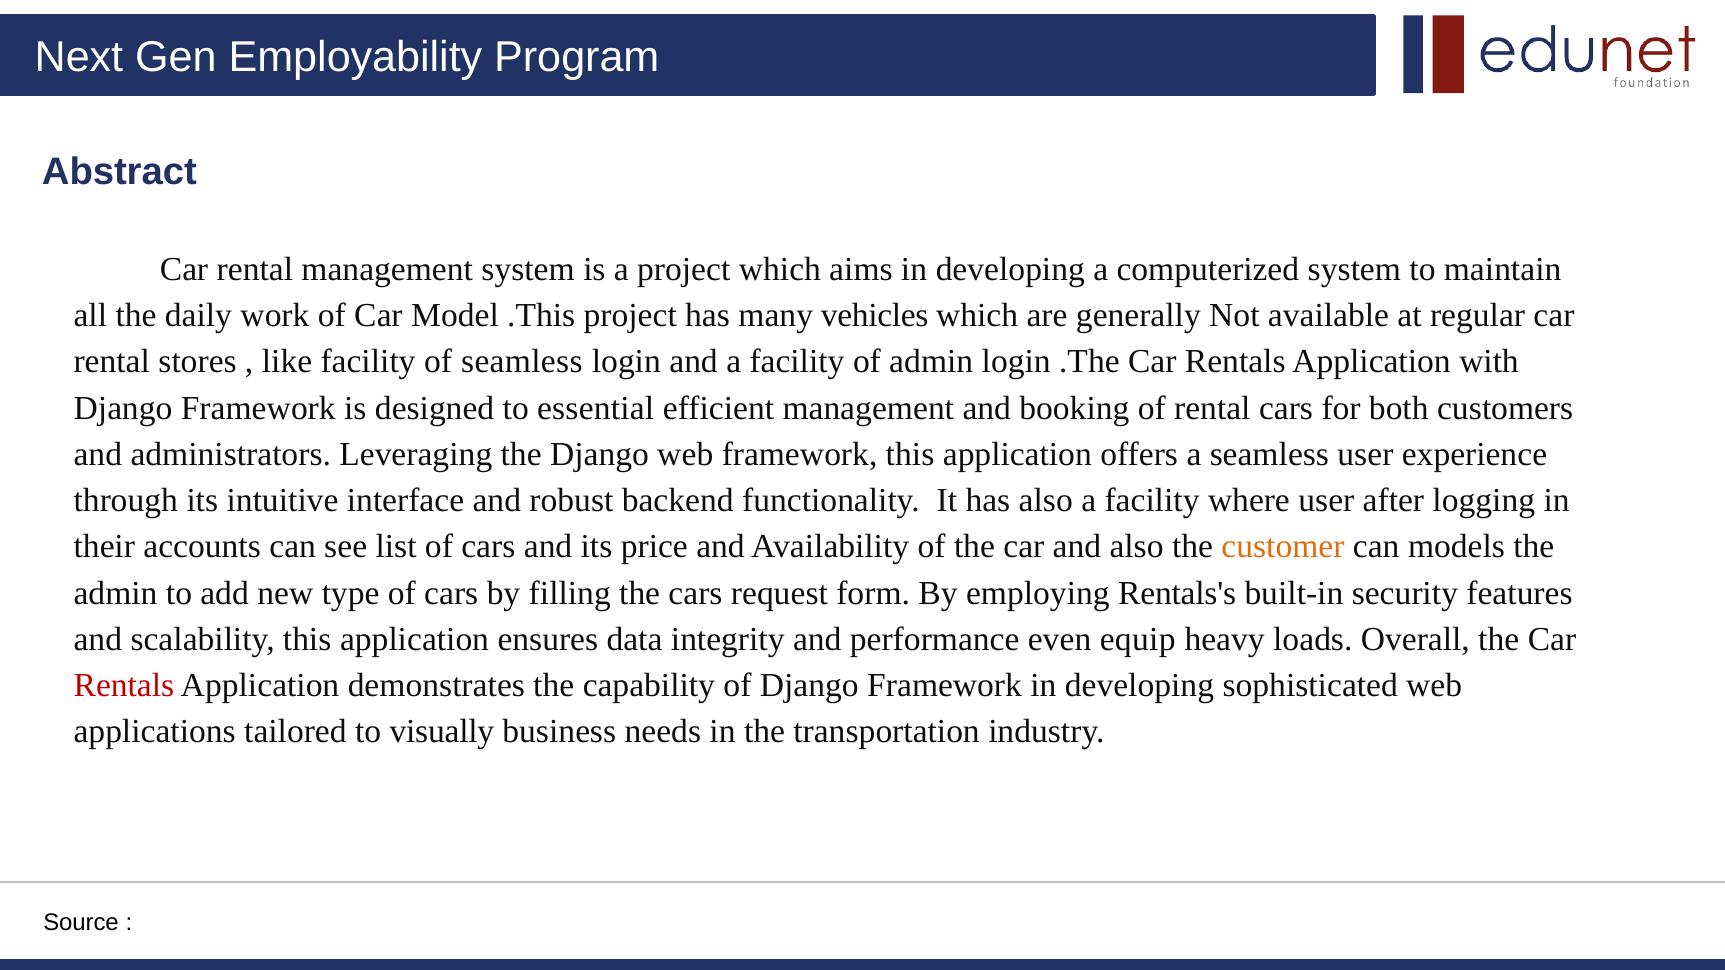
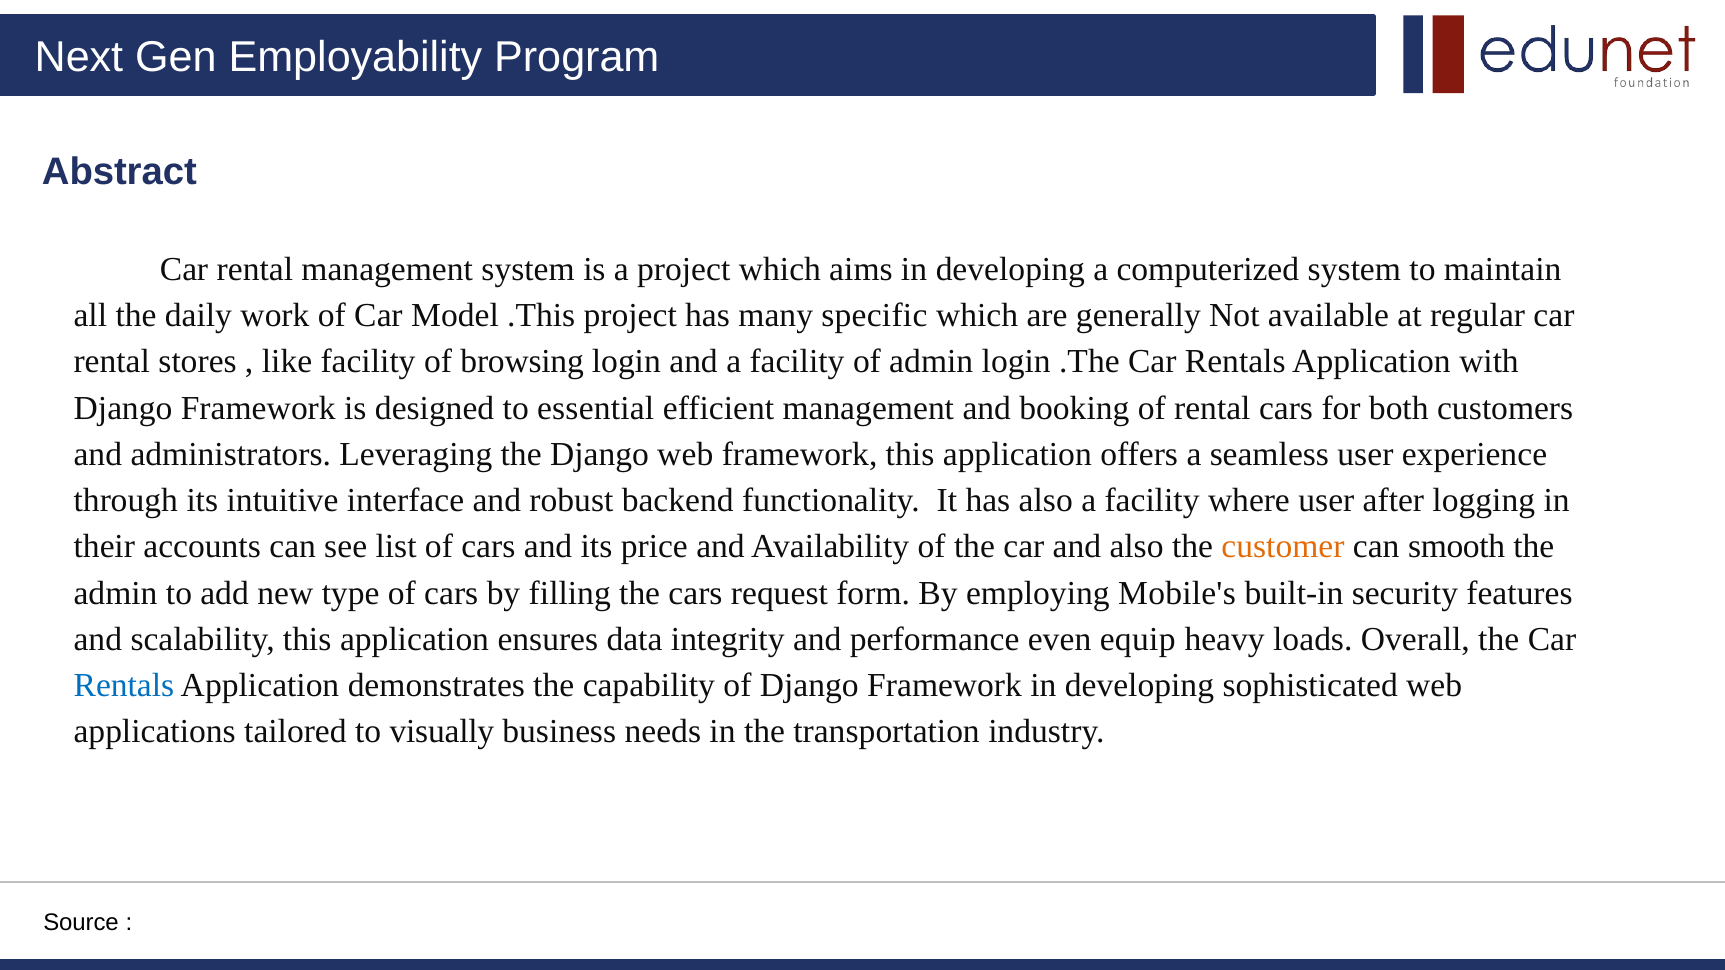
vehicles: vehicles -> specific
of seamless: seamless -> browsing
models: models -> smooth
Rentals's: Rentals's -> Mobile's
Rentals at (124, 686) colour: red -> blue
